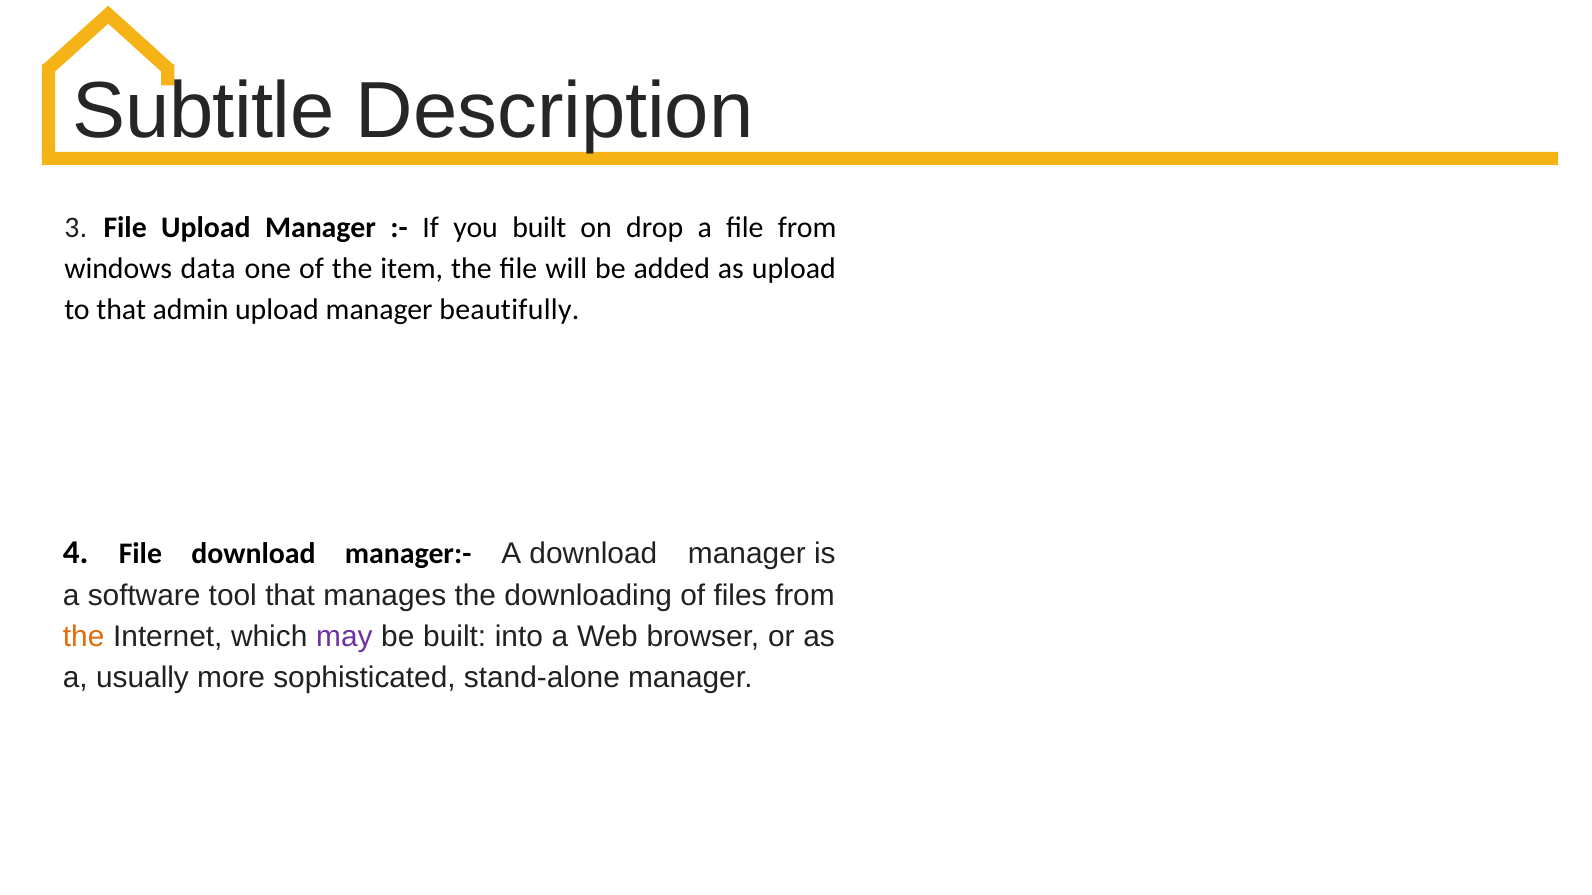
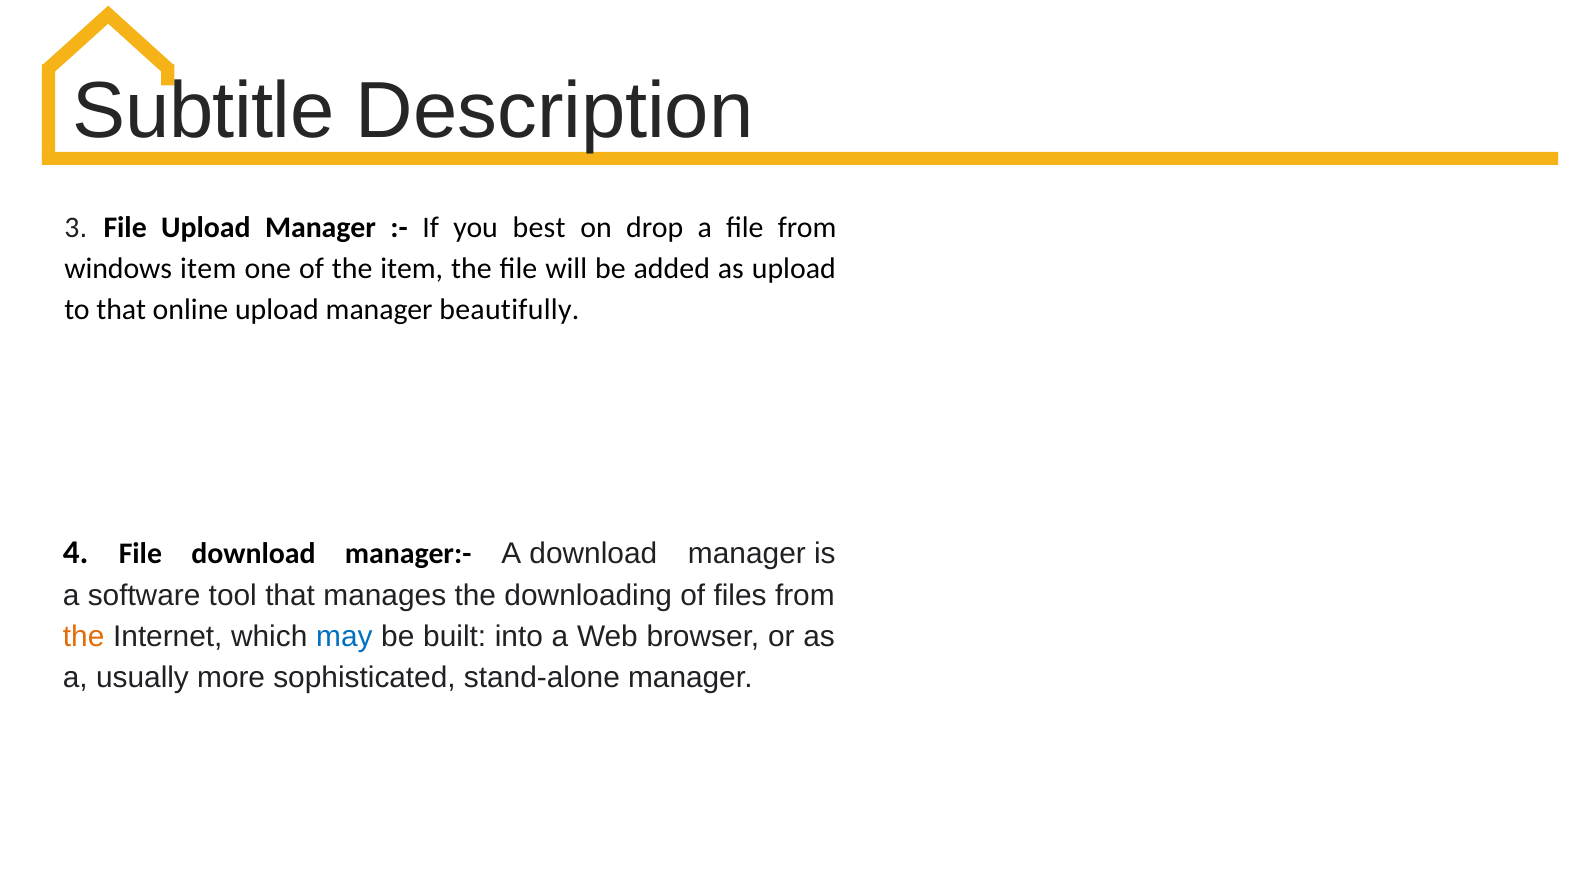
you built: built -> best
windows data: data -> item
admin: admin -> online
may colour: purple -> blue
